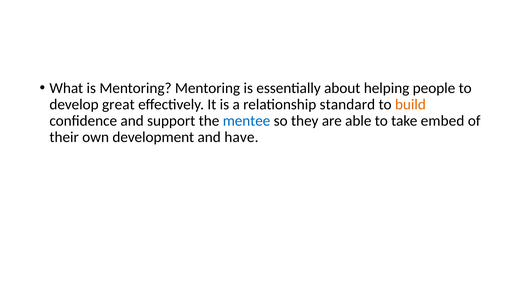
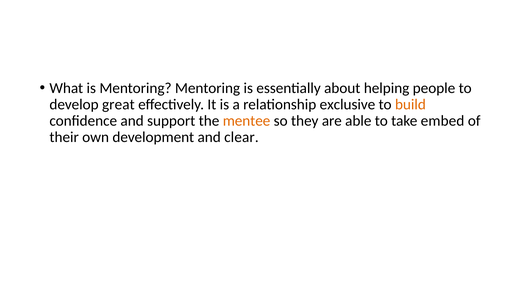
standard: standard -> exclusive
mentee colour: blue -> orange
have: have -> clear
